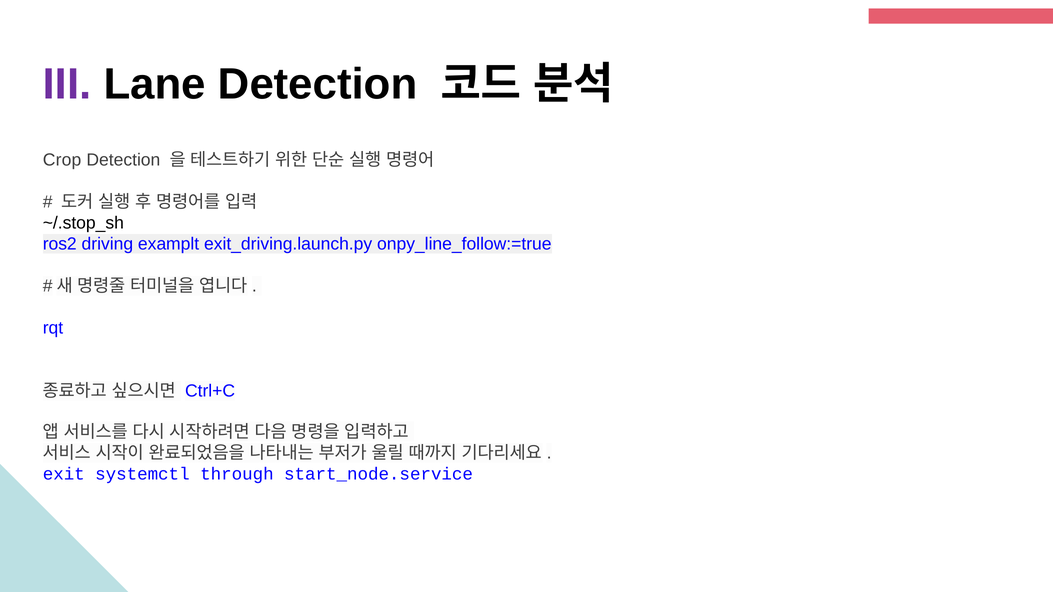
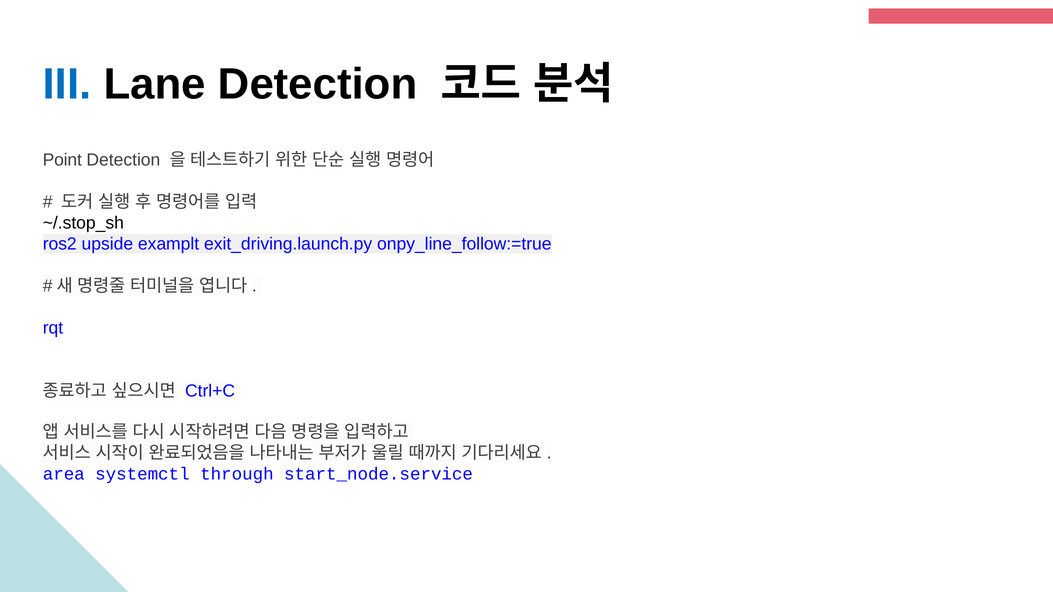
III colour: purple -> blue
Crop: Crop -> Point
driving: driving -> upside
exit: exit -> area
